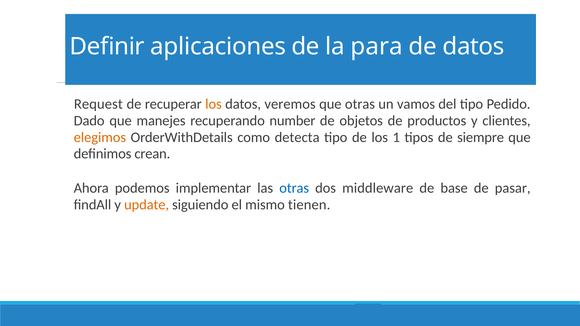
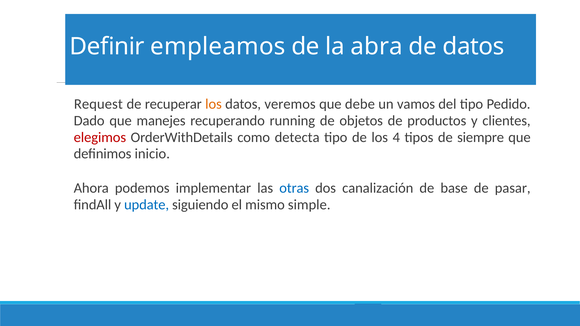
aplicaciones: aplicaciones -> empleamos
para: para -> abra
que otras: otras -> debe
number: number -> running
elegimos colour: orange -> red
1: 1 -> 4
crean: crean -> inicio
middleware: middleware -> canalización
update colour: orange -> blue
tienen: tienen -> simple
